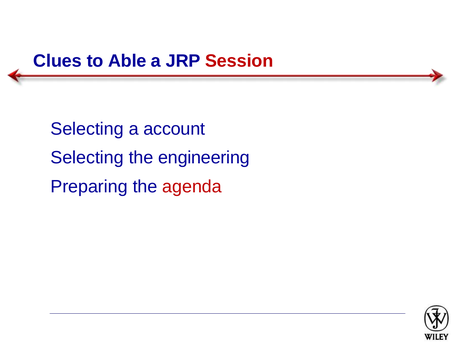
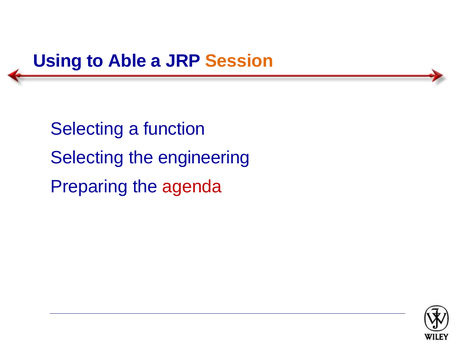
Clues: Clues -> Using
Session colour: red -> orange
account: account -> function
